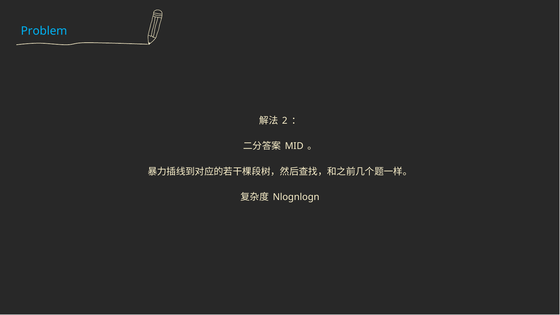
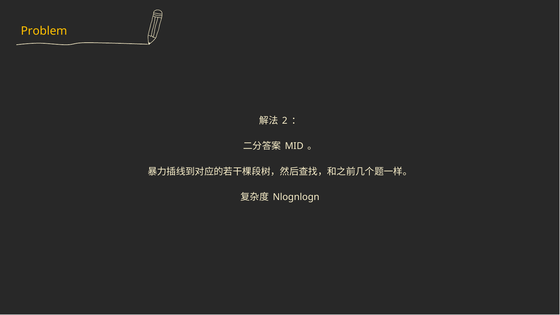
Problem colour: light blue -> yellow
